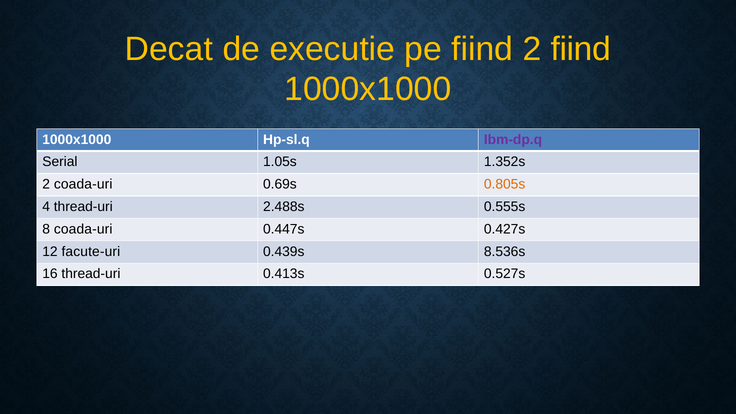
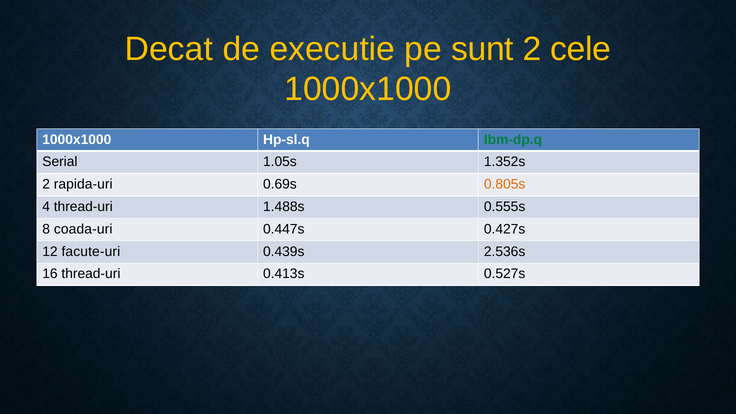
pe fiind: fiind -> sunt
2 fiind: fiind -> cele
Ibm-dp.q colour: purple -> green
2 coada-uri: coada-uri -> rapida-uri
2.488s: 2.488s -> 1.488s
8.536s: 8.536s -> 2.536s
